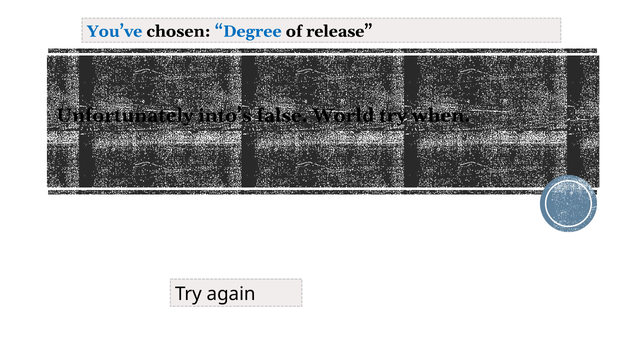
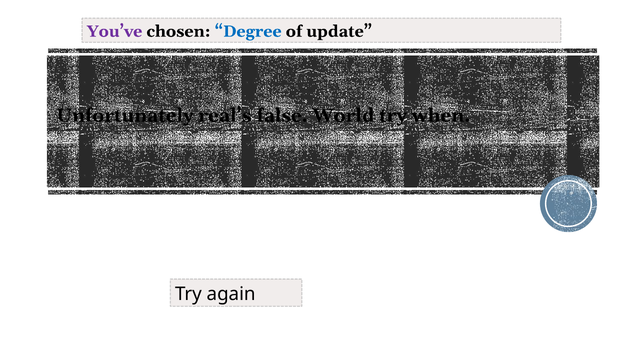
You’ve colour: blue -> purple
release: release -> update
into’s: into’s -> real’s
